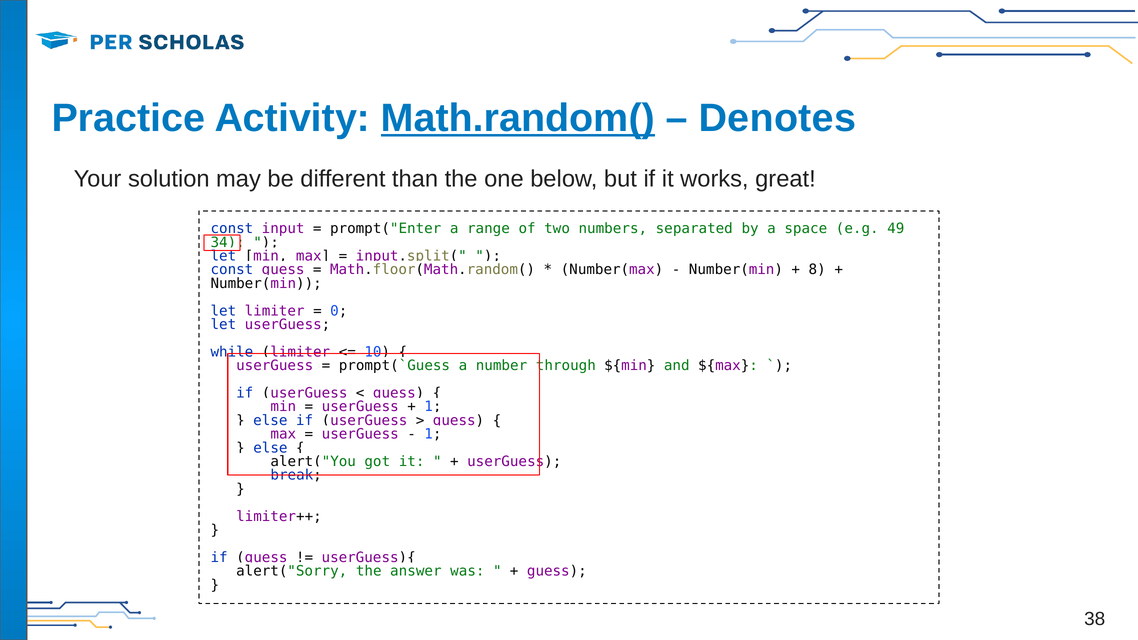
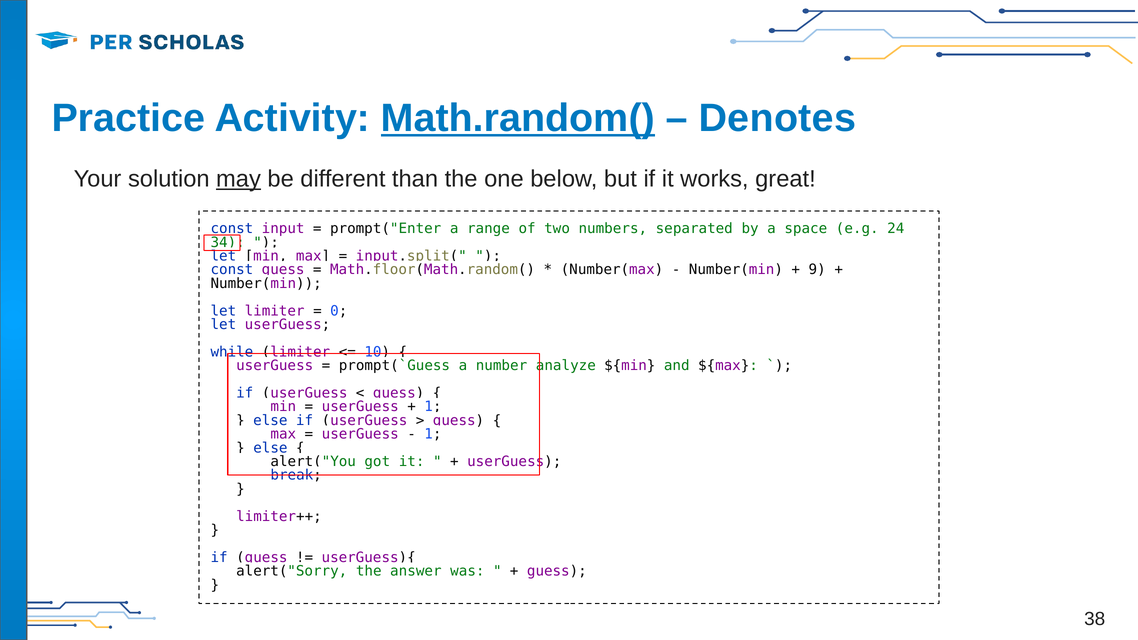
may underline: none -> present
49: 49 -> 24
8: 8 -> 9
through: through -> analyze
